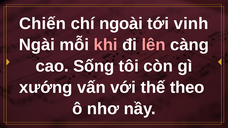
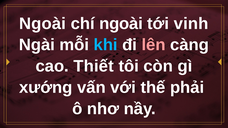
Chiến at (43, 24): Chiến -> Ngoài
khi colour: pink -> light blue
Sống: Sống -> Thiết
theo: theo -> phải
